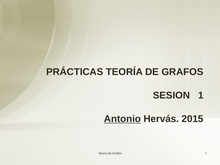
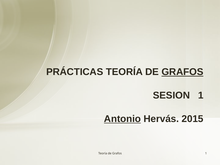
GRAFOS at (182, 72) underline: none -> present
